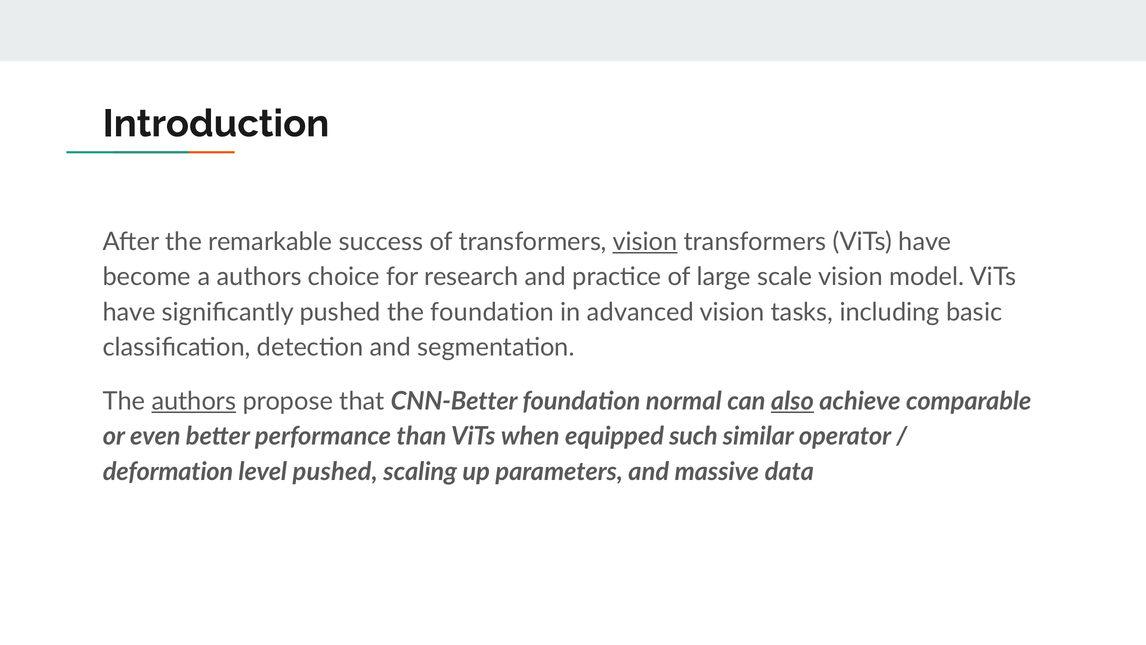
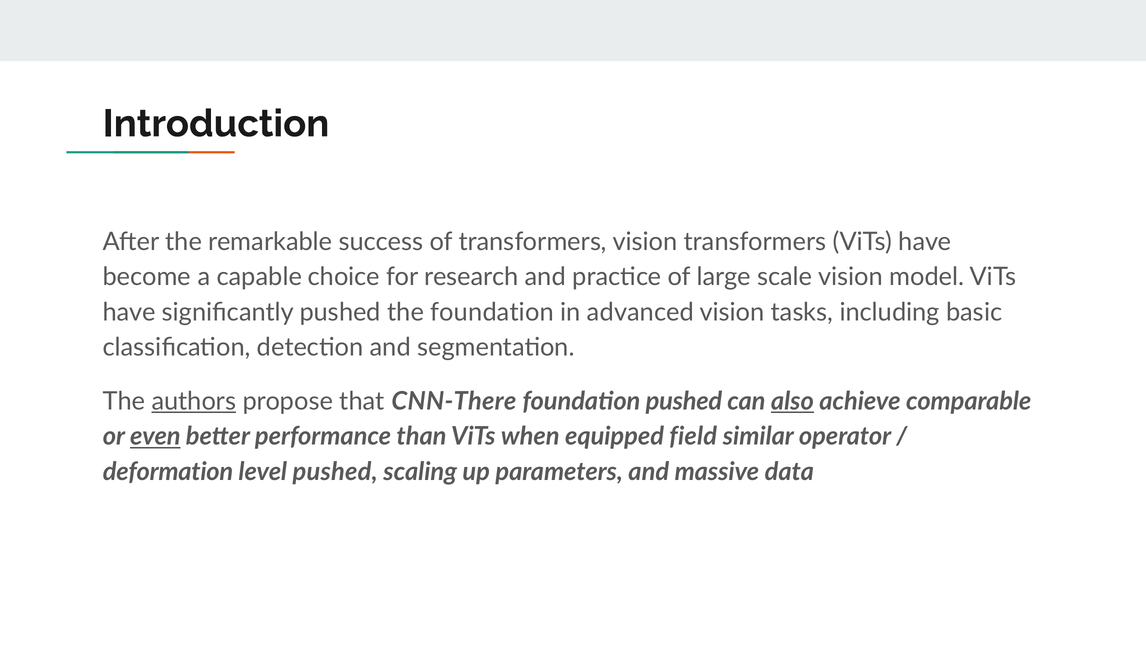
vision at (645, 242) underline: present -> none
a authors: authors -> capable
CNN-Better: CNN-Better -> CNN-There
foundation normal: normal -> pushed
even underline: none -> present
such: such -> field
